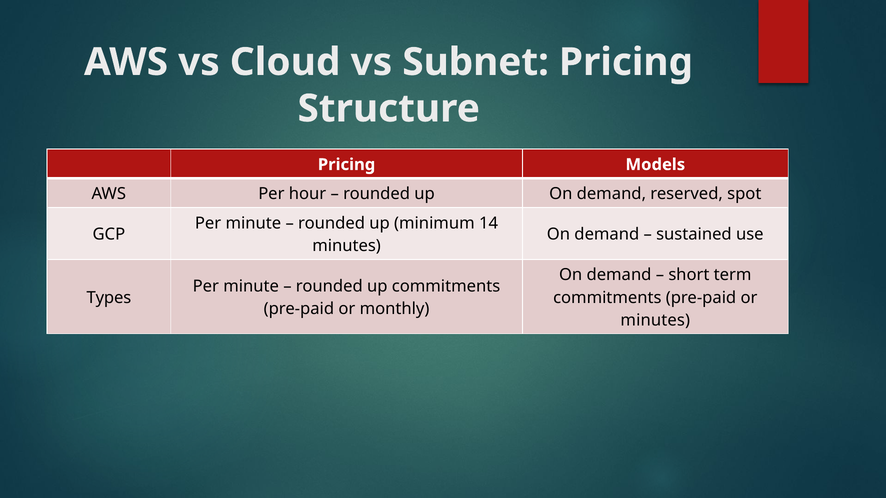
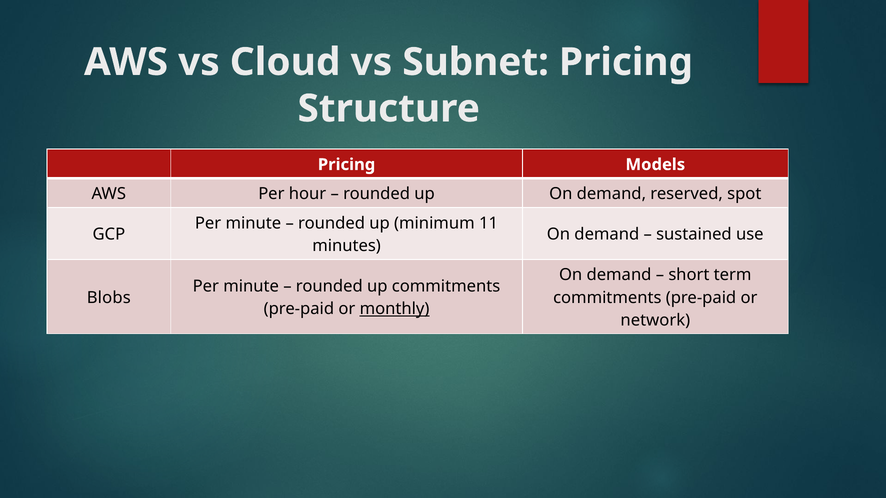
14: 14 -> 11
Types: Types -> Blobs
monthly underline: none -> present
minutes at (655, 320): minutes -> network
